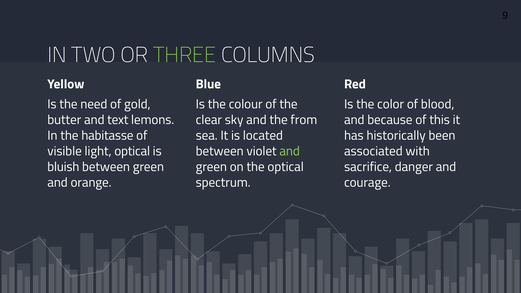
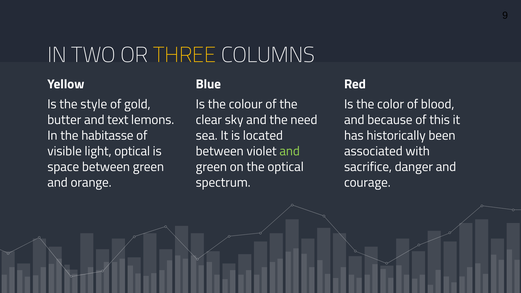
THREE colour: light green -> yellow
need: need -> style
from: from -> need
bluish: bluish -> space
